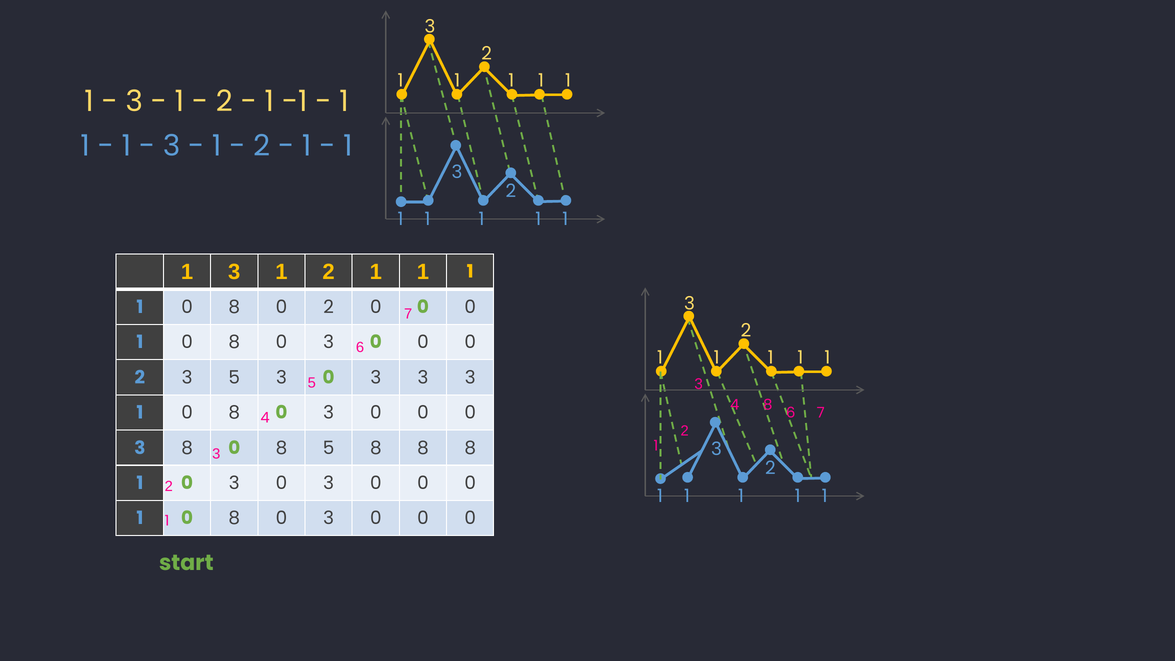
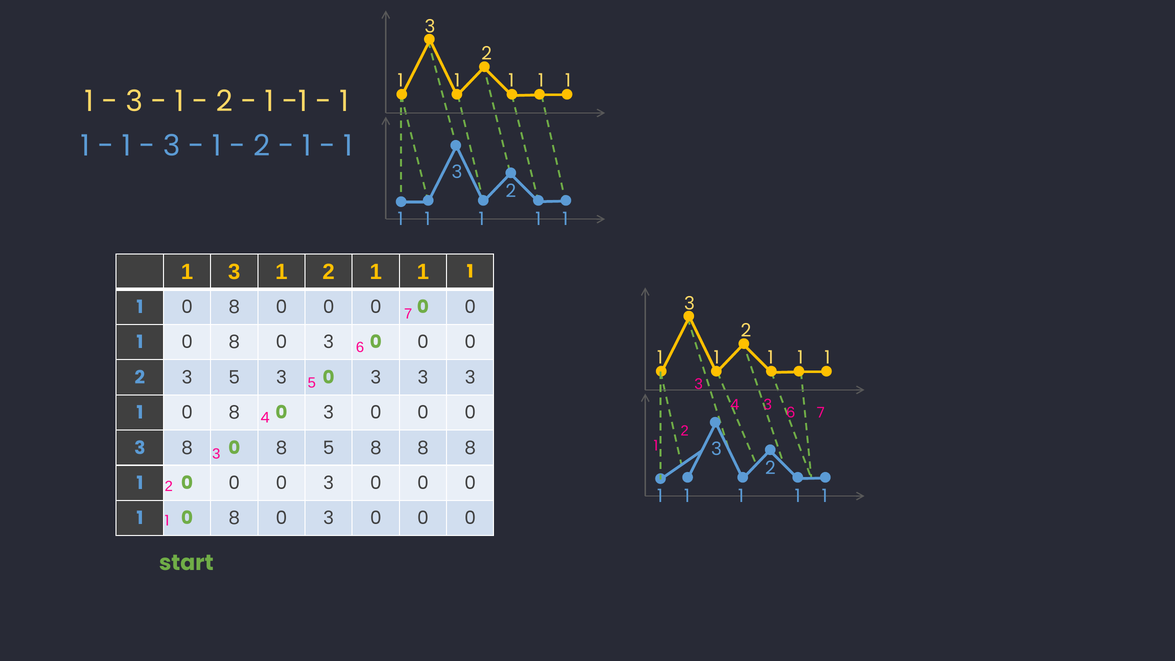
8 0 2: 2 -> 0
4 8: 8 -> 3
1 0 3: 3 -> 0
